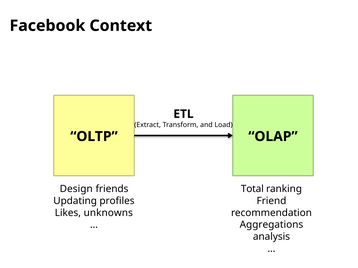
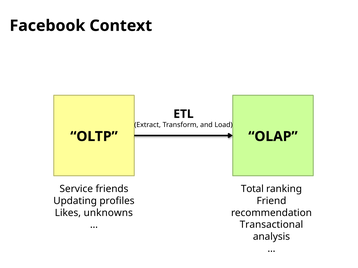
Design: Design -> Service
Aggregations: Aggregations -> Transactional
